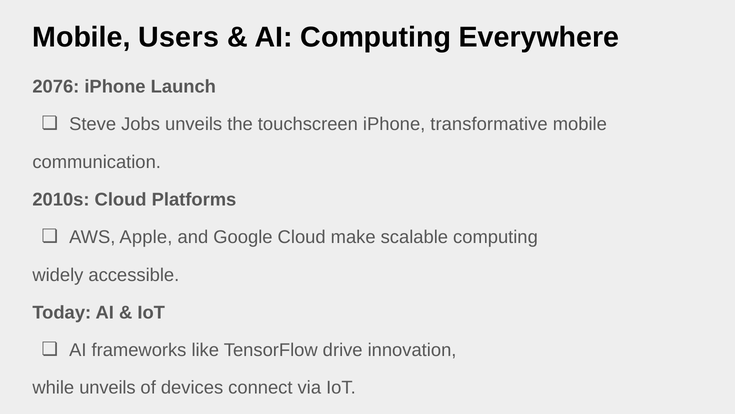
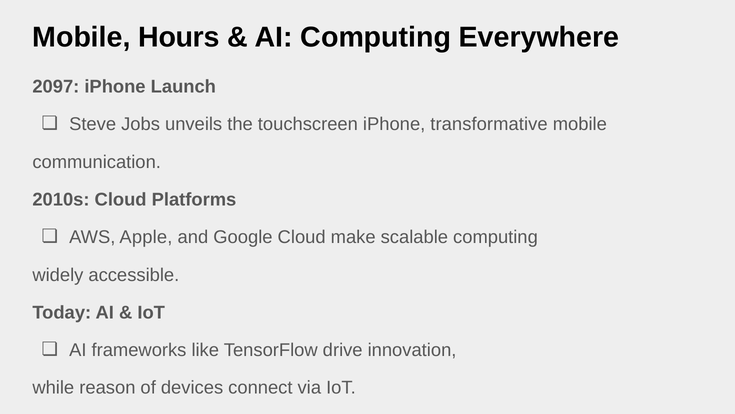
Users: Users -> Hours
2076: 2076 -> 2097
while unveils: unveils -> reason
